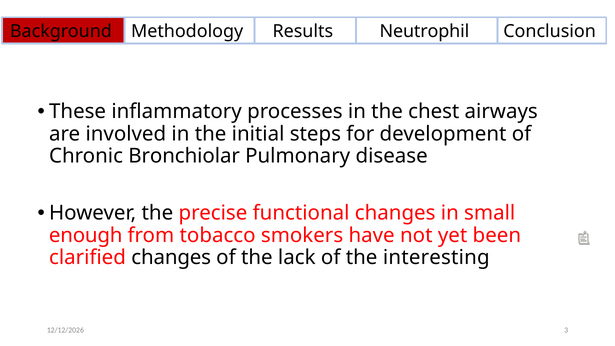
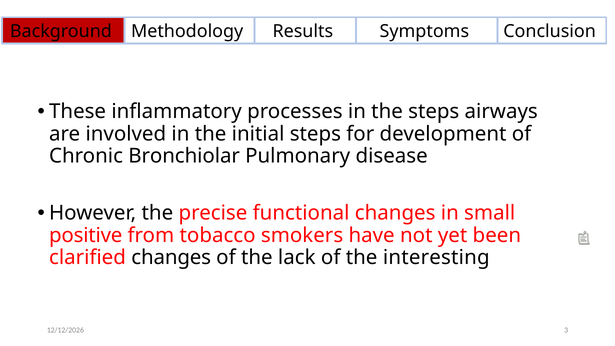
Neutrophil: Neutrophil -> Symptoms
the chest: chest -> steps
enough: enough -> positive
